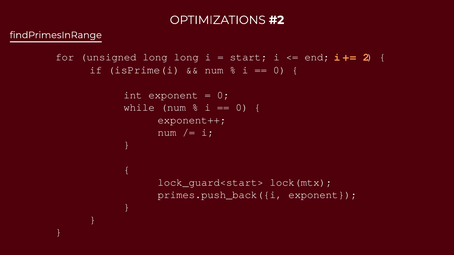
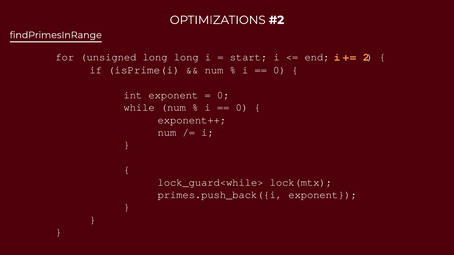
lock_guard<start>: lock_guard<start> -> lock_guard<while>
